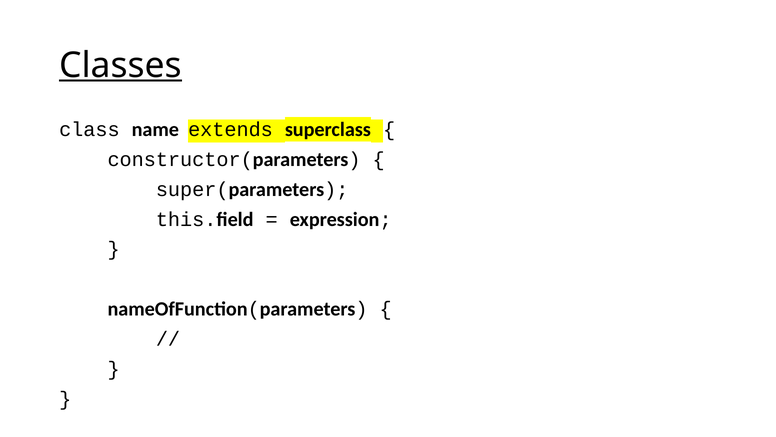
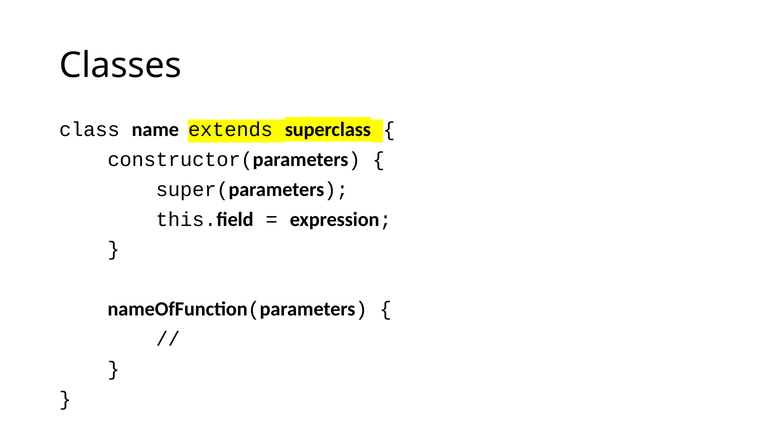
Classes underline: present -> none
